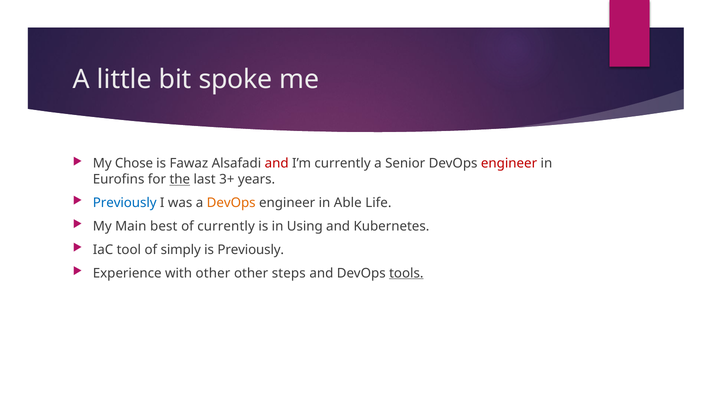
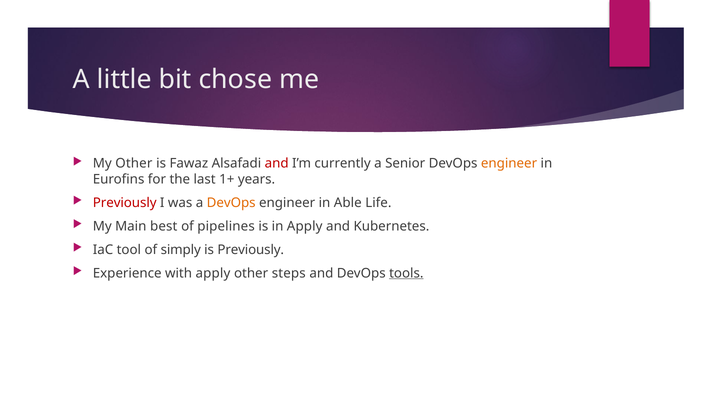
spoke: spoke -> chose
My Chose: Chose -> Other
engineer at (509, 164) colour: red -> orange
the underline: present -> none
3+: 3+ -> 1+
Previously at (125, 203) colour: blue -> red
of currently: currently -> pipelines
in Using: Using -> Apply
with other: other -> apply
